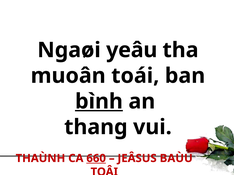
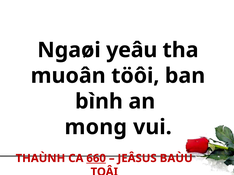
toái: toái -> töôi
bình underline: present -> none
thang: thang -> mong
